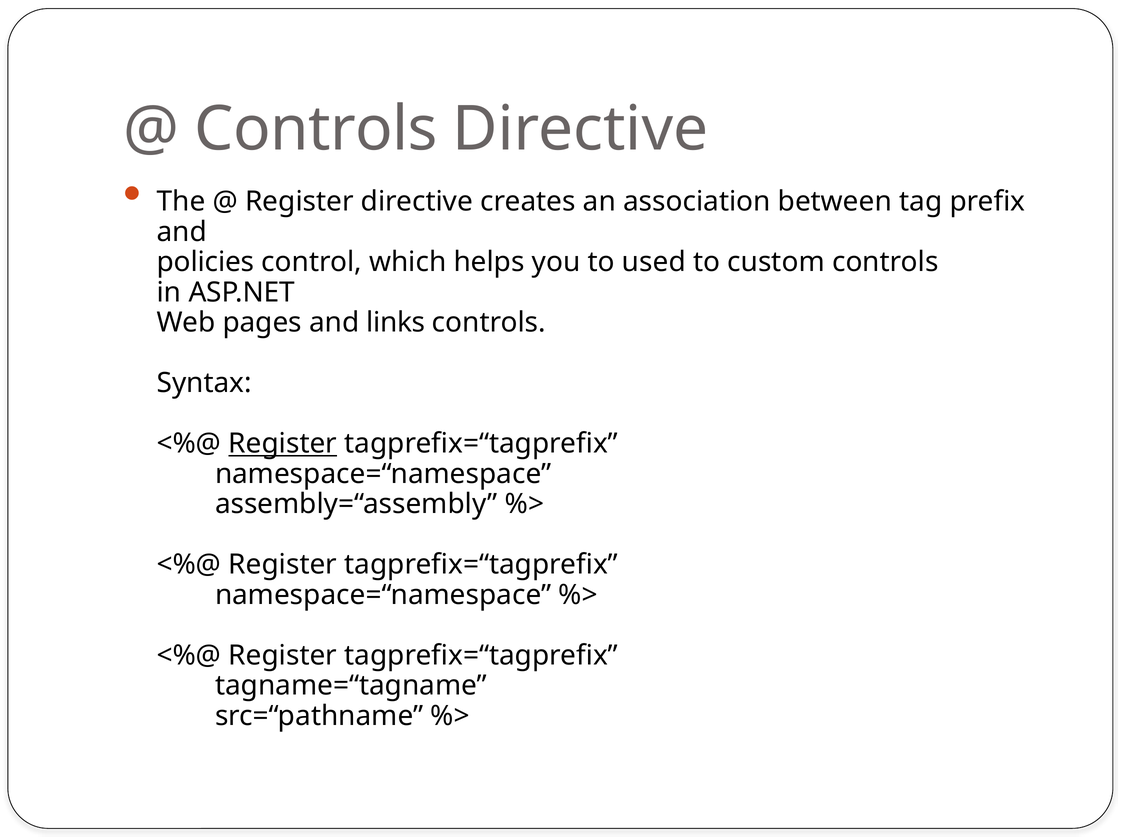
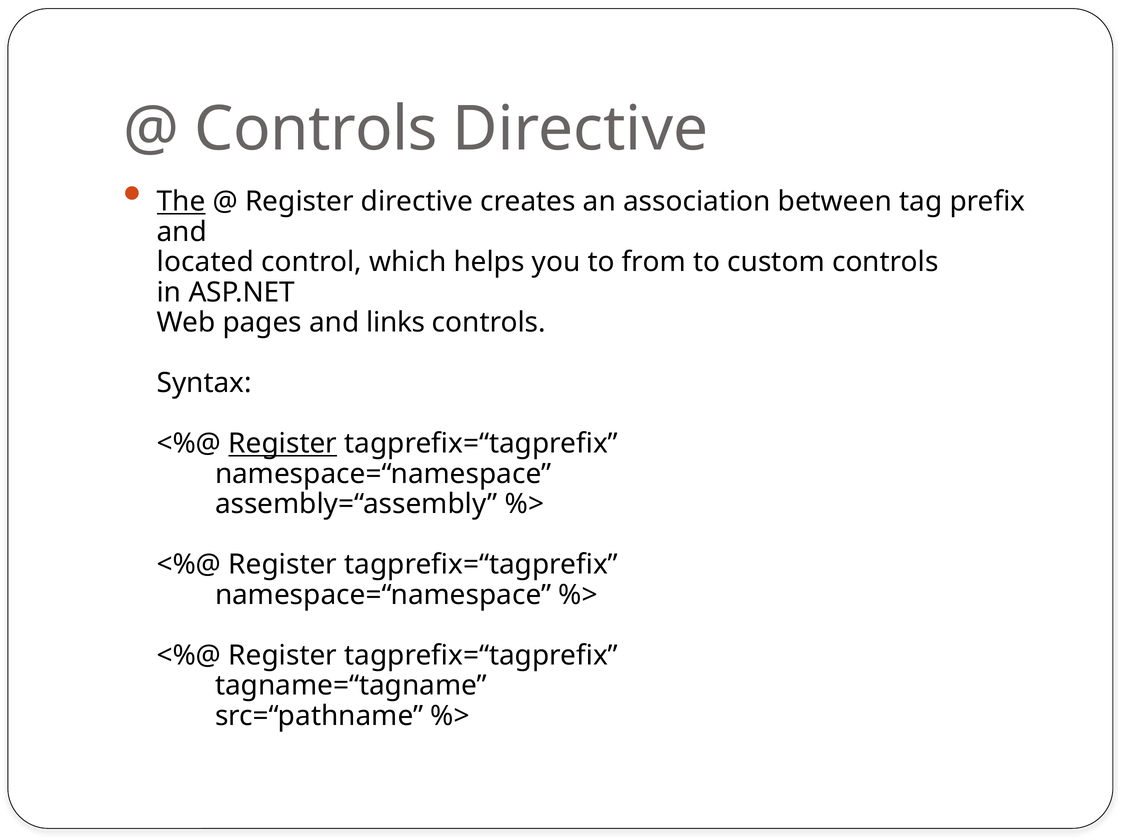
The underline: none -> present
policies: policies -> located
used: used -> from
